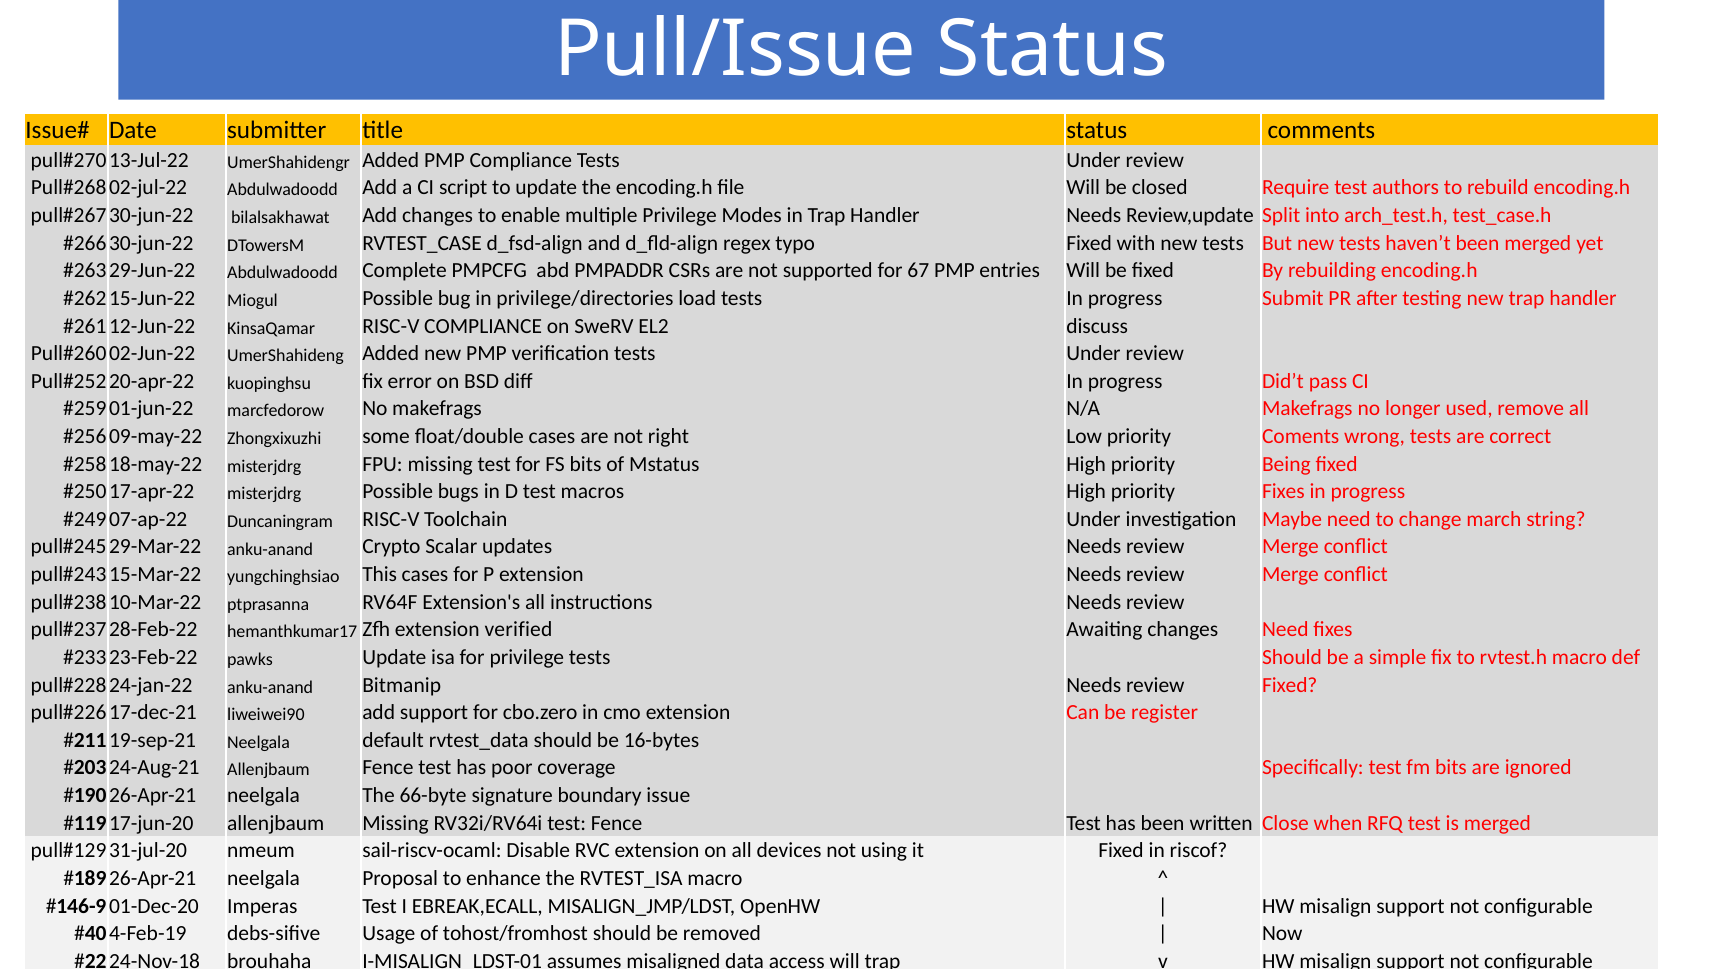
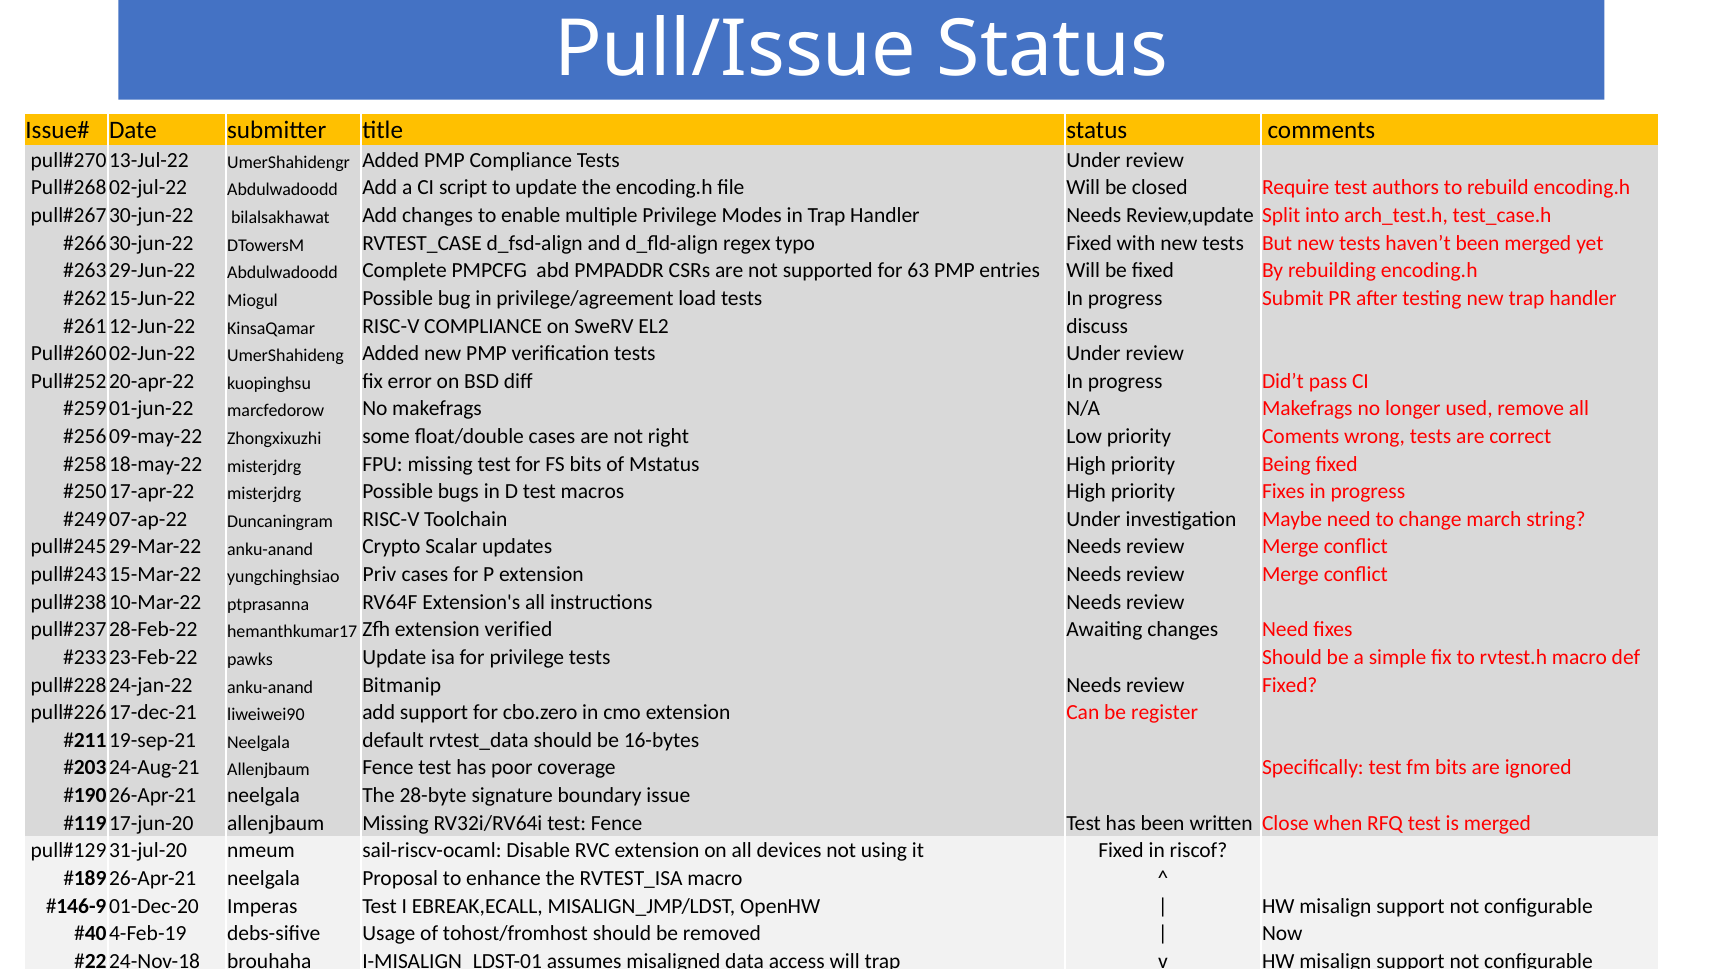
67: 67 -> 63
privilege/directories: privilege/directories -> privilege/agreement
This: This -> Priv
66-byte: 66-byte -> 28-byte
